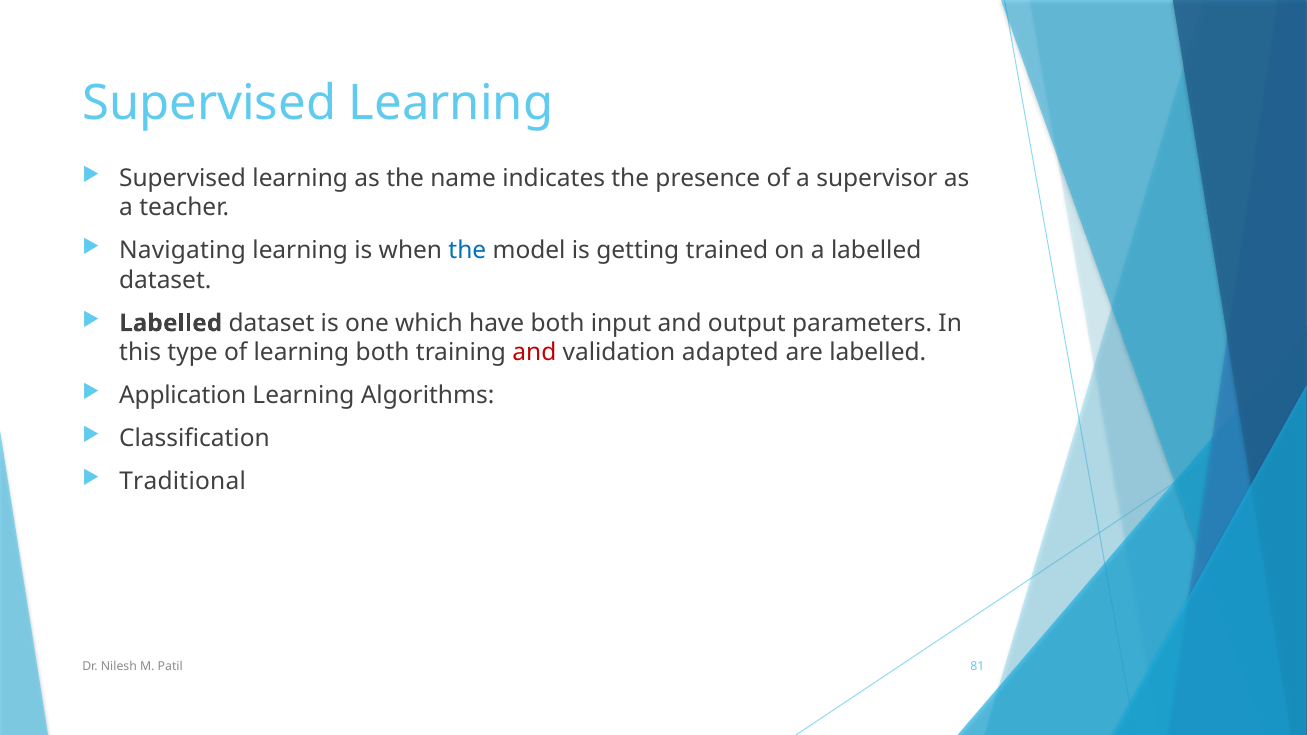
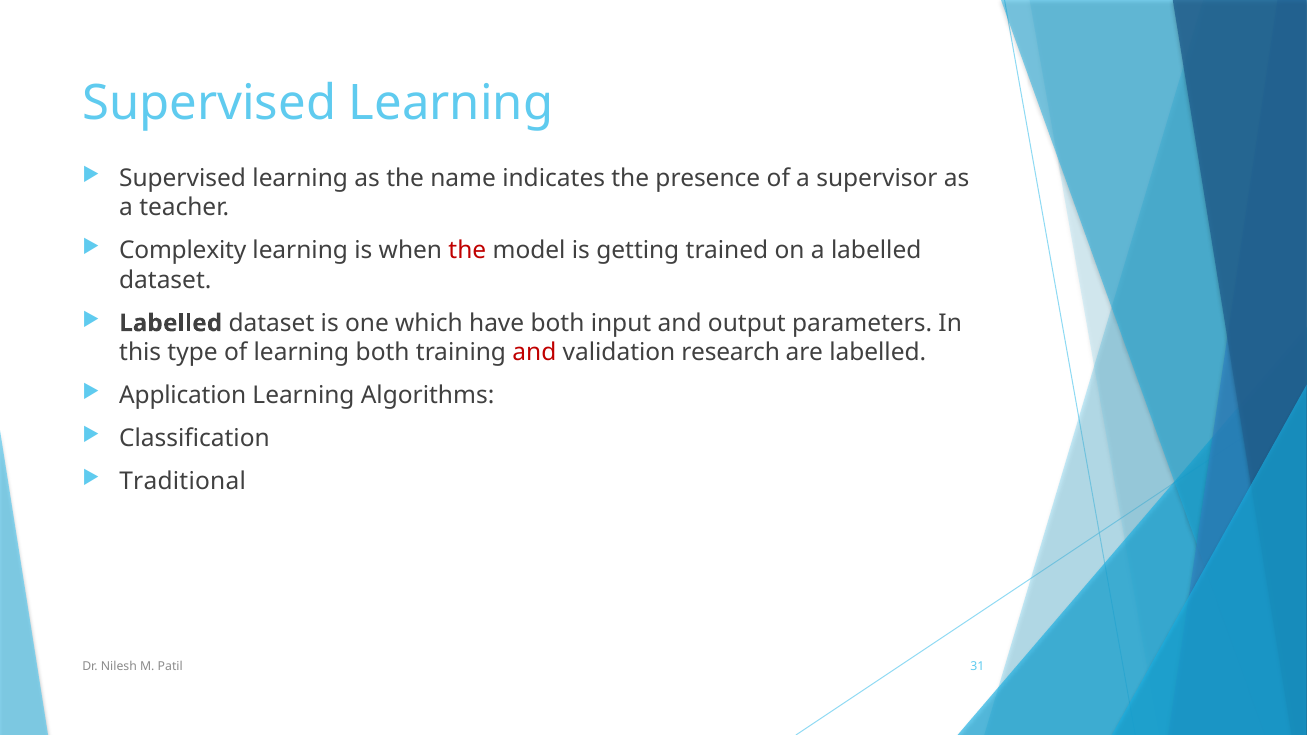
Navigating: Navigating -> Complexity
the at (467, 251) colour: blue -> red
adapted: adapted -> research
81: 81 -> 31
